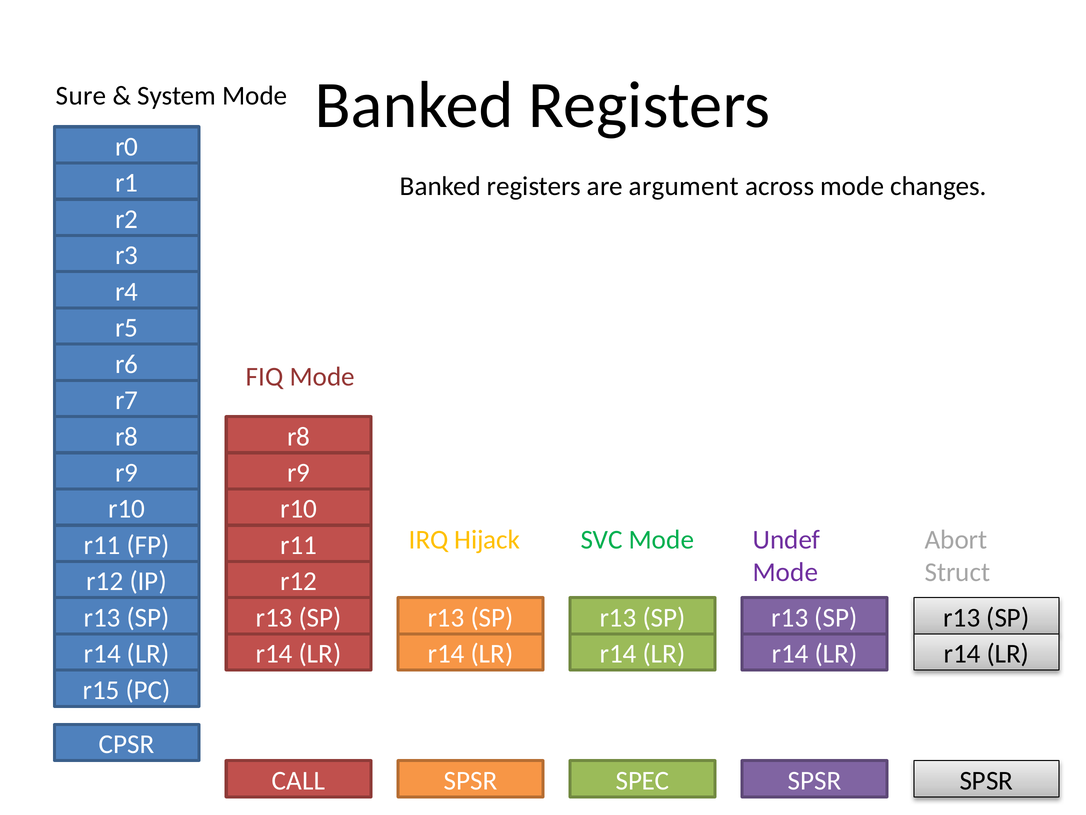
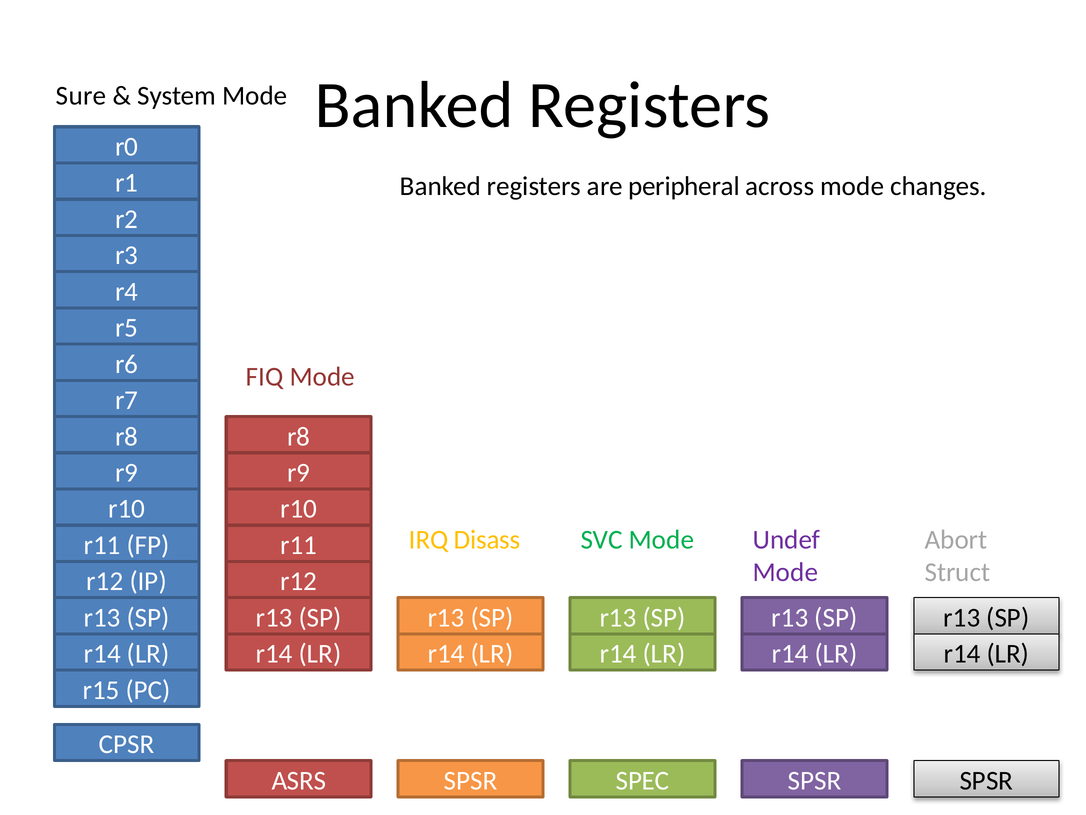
argument: argument -> peripheral
Hijack: Hijack -> Disass
CALL: CALL -> ASRS
